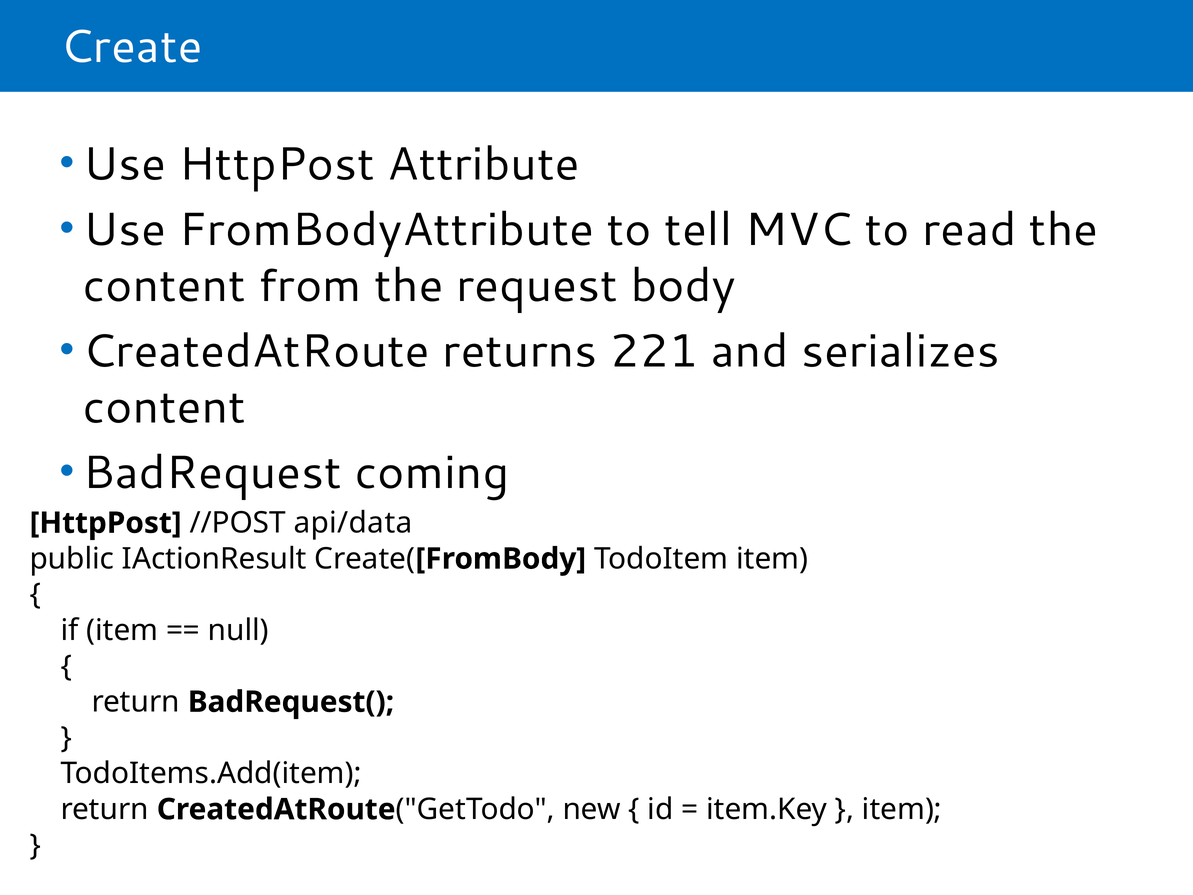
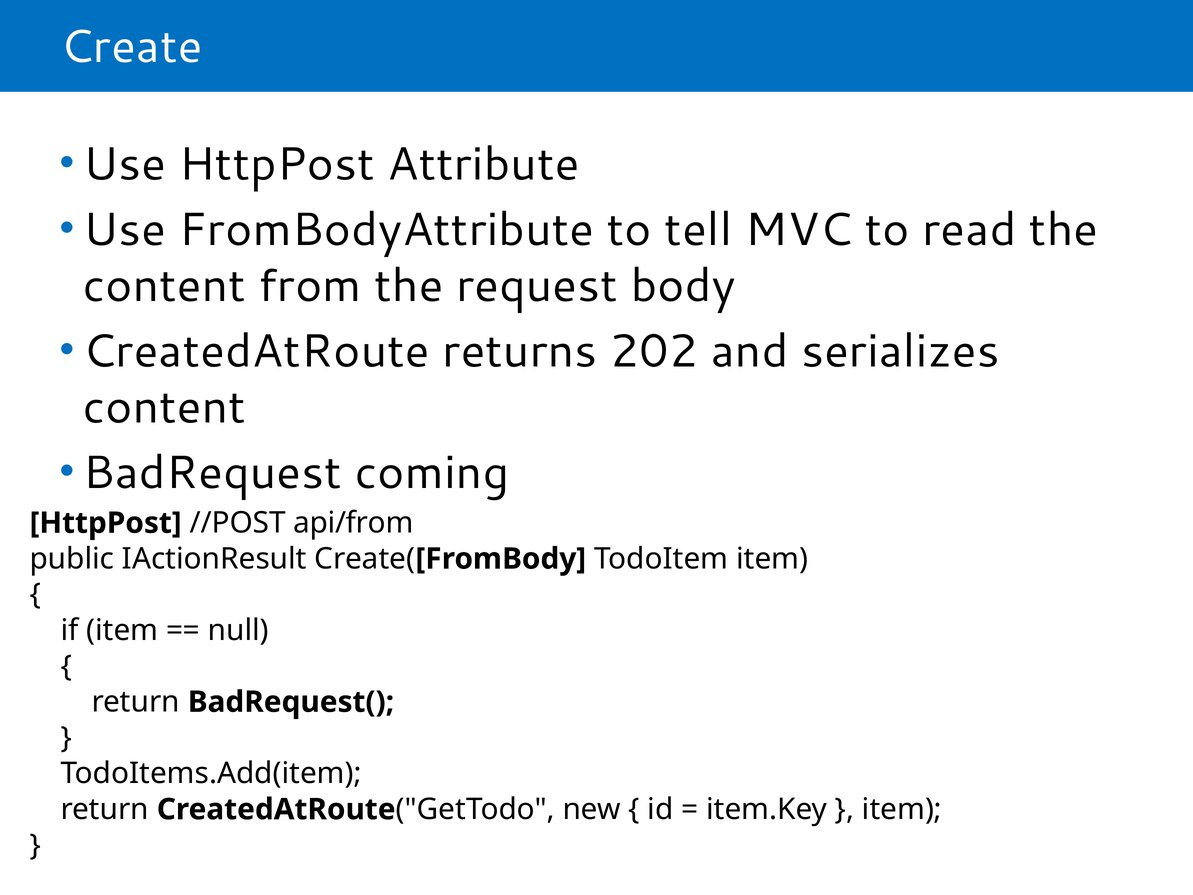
221: 221 -> 202
api/data: api/data -> api/from
